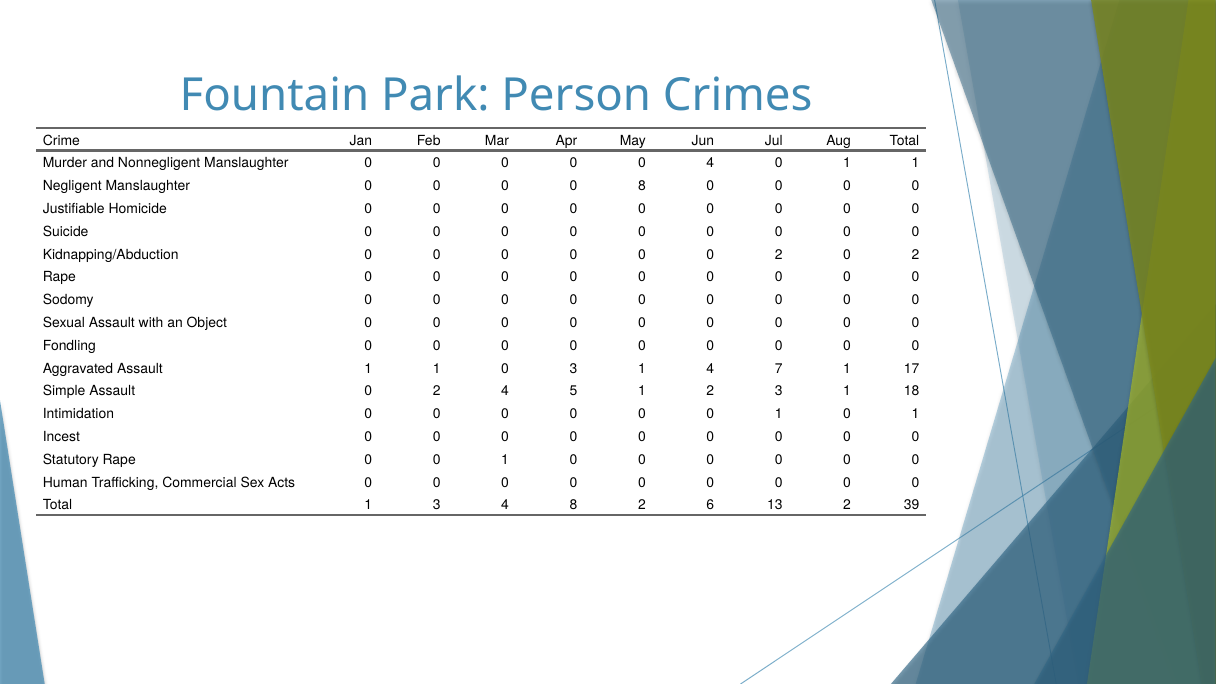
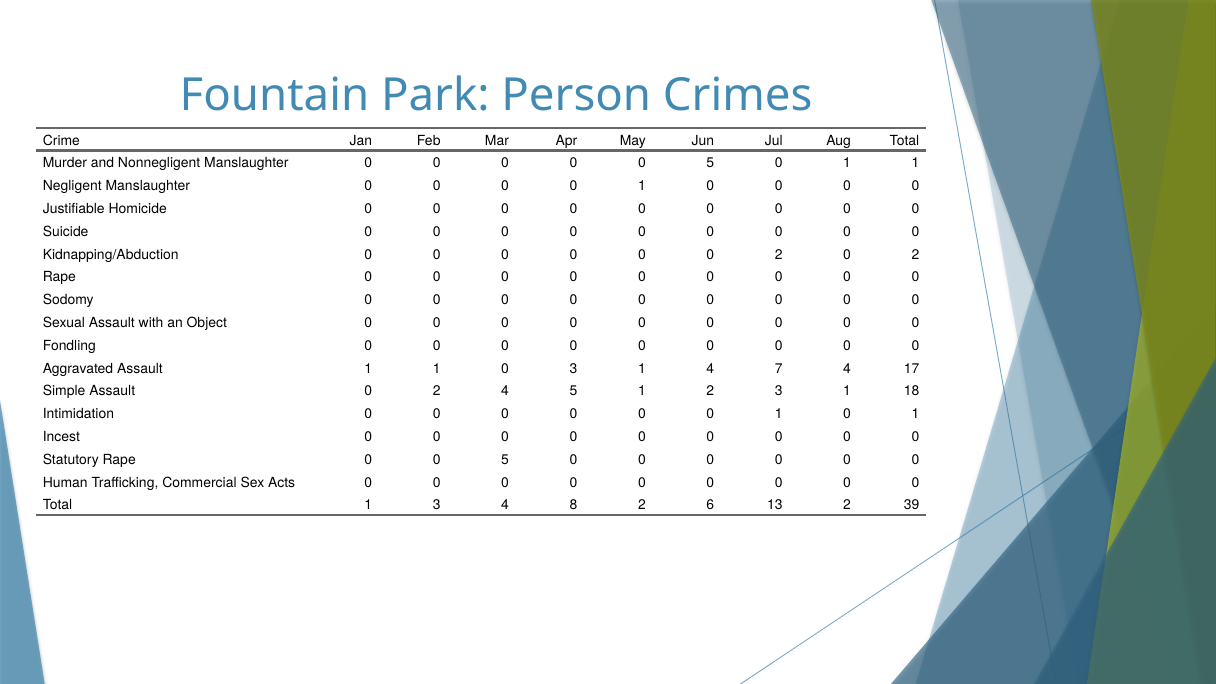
0 0 0 4: 4 -> 5
8 at (642, 186): 8 -> 1
7 1: 1 -> 4
Rape 0 0 1: 1 -> 5
